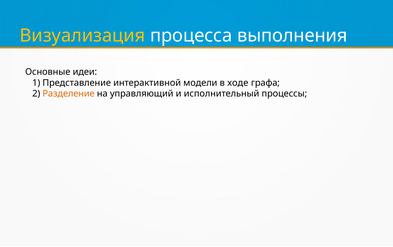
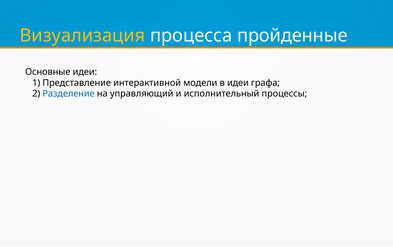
выполнения: выполнения -> пройденные
в ходе: ходе -> идеи
Разделение colour: orange -> blue
